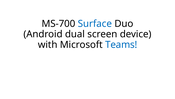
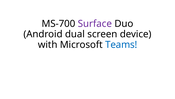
Surface colour: blue -> purple
